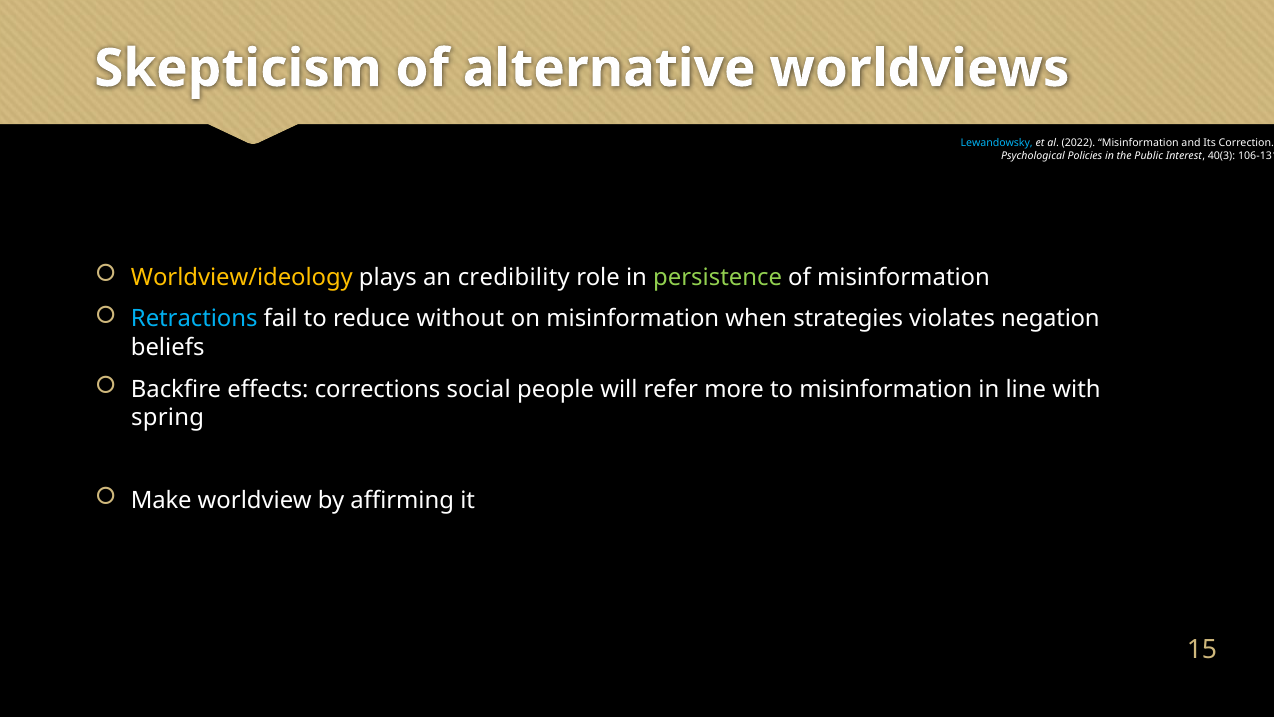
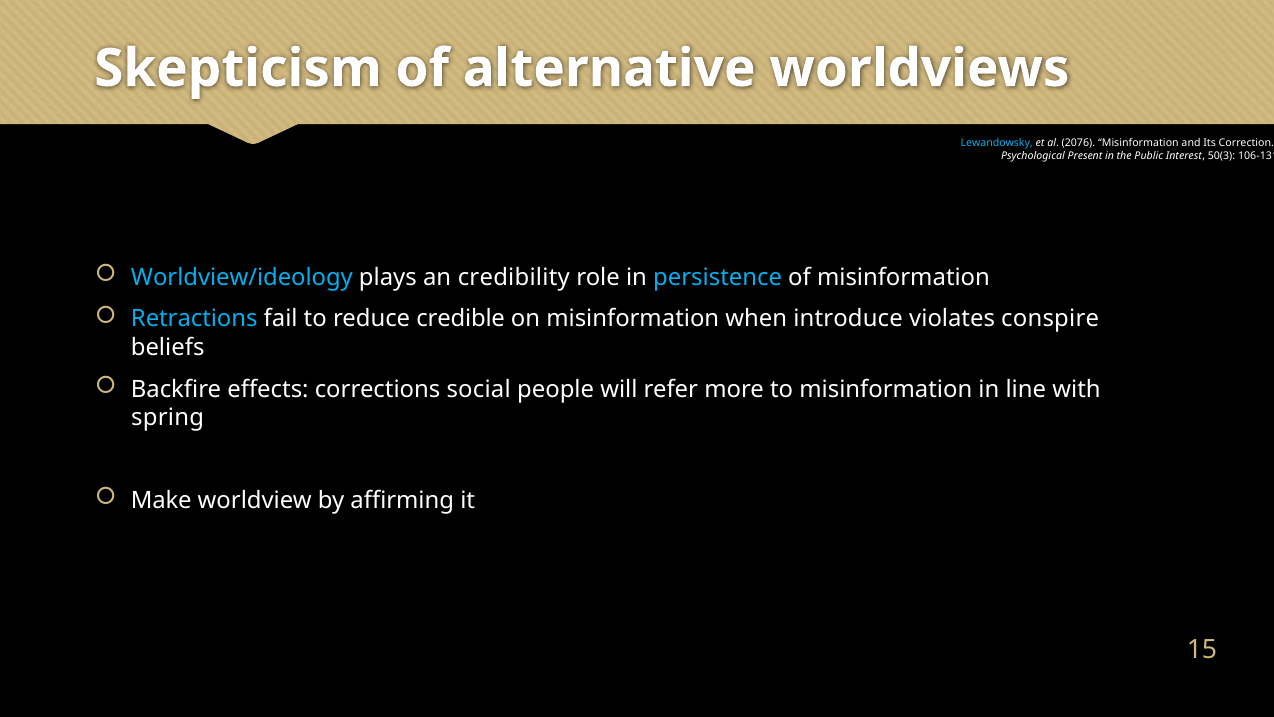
2022: 2022 -> 2076
Policies: Policies -> Present
40(3: 40(3 -> 50(3
Worldview/ideology colour: yellow -> light blue
persistence colour: light green -> light blue
without: without -> credible
strategies: strategies -> introduce
negation: negation -> conspire
